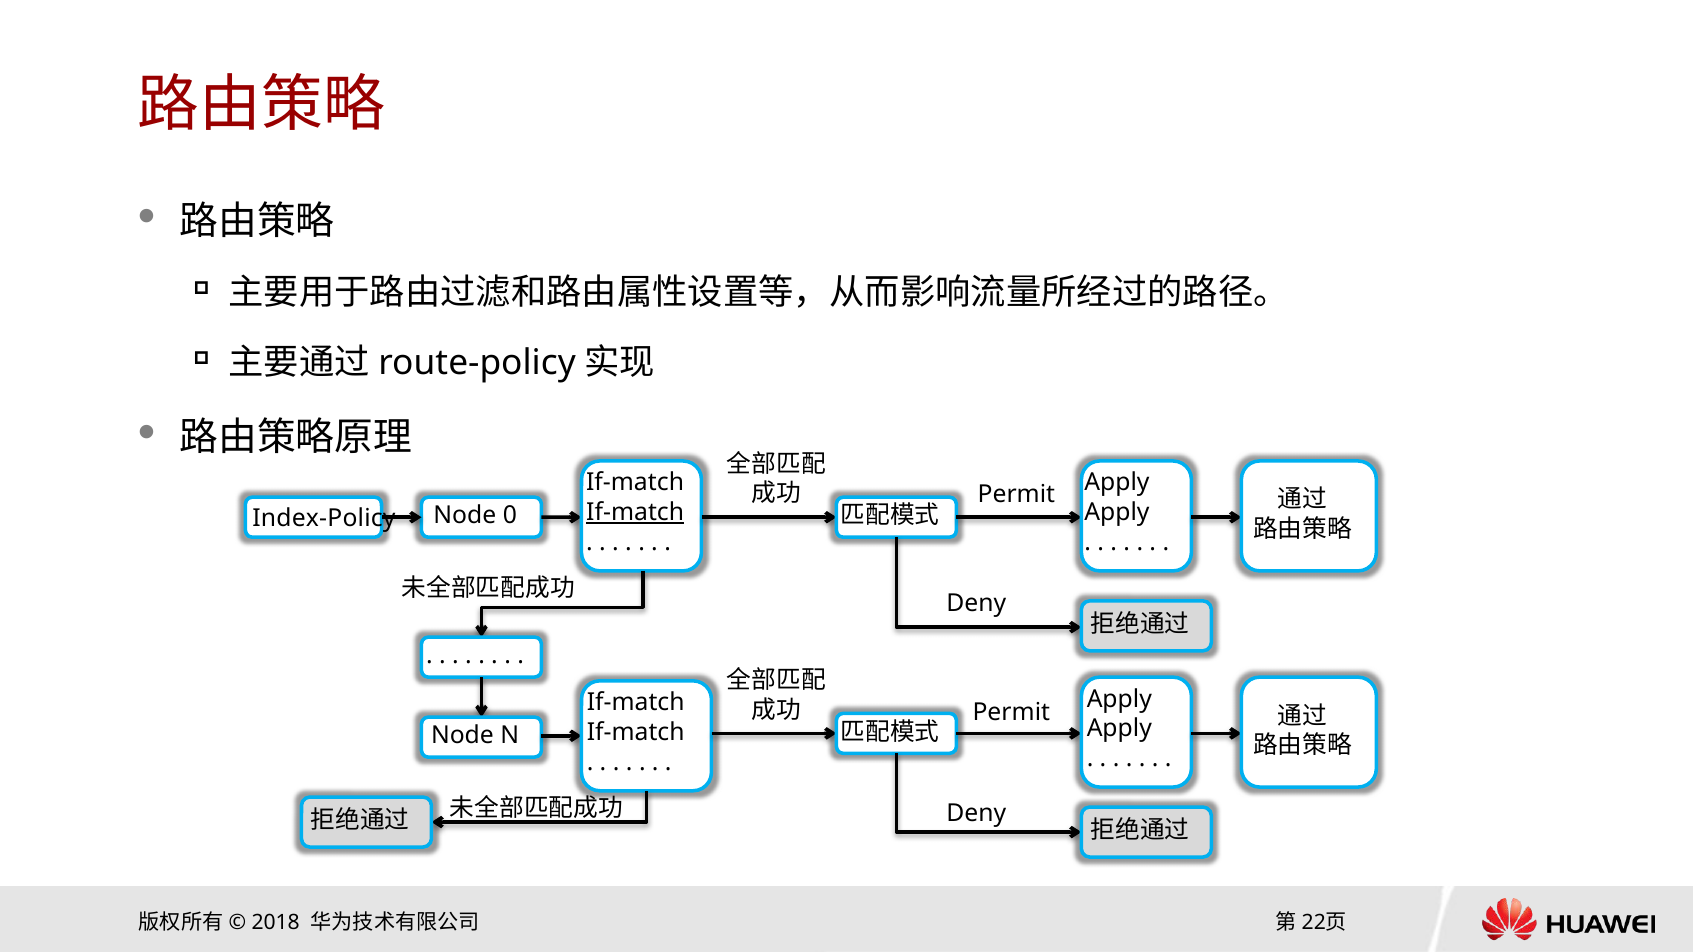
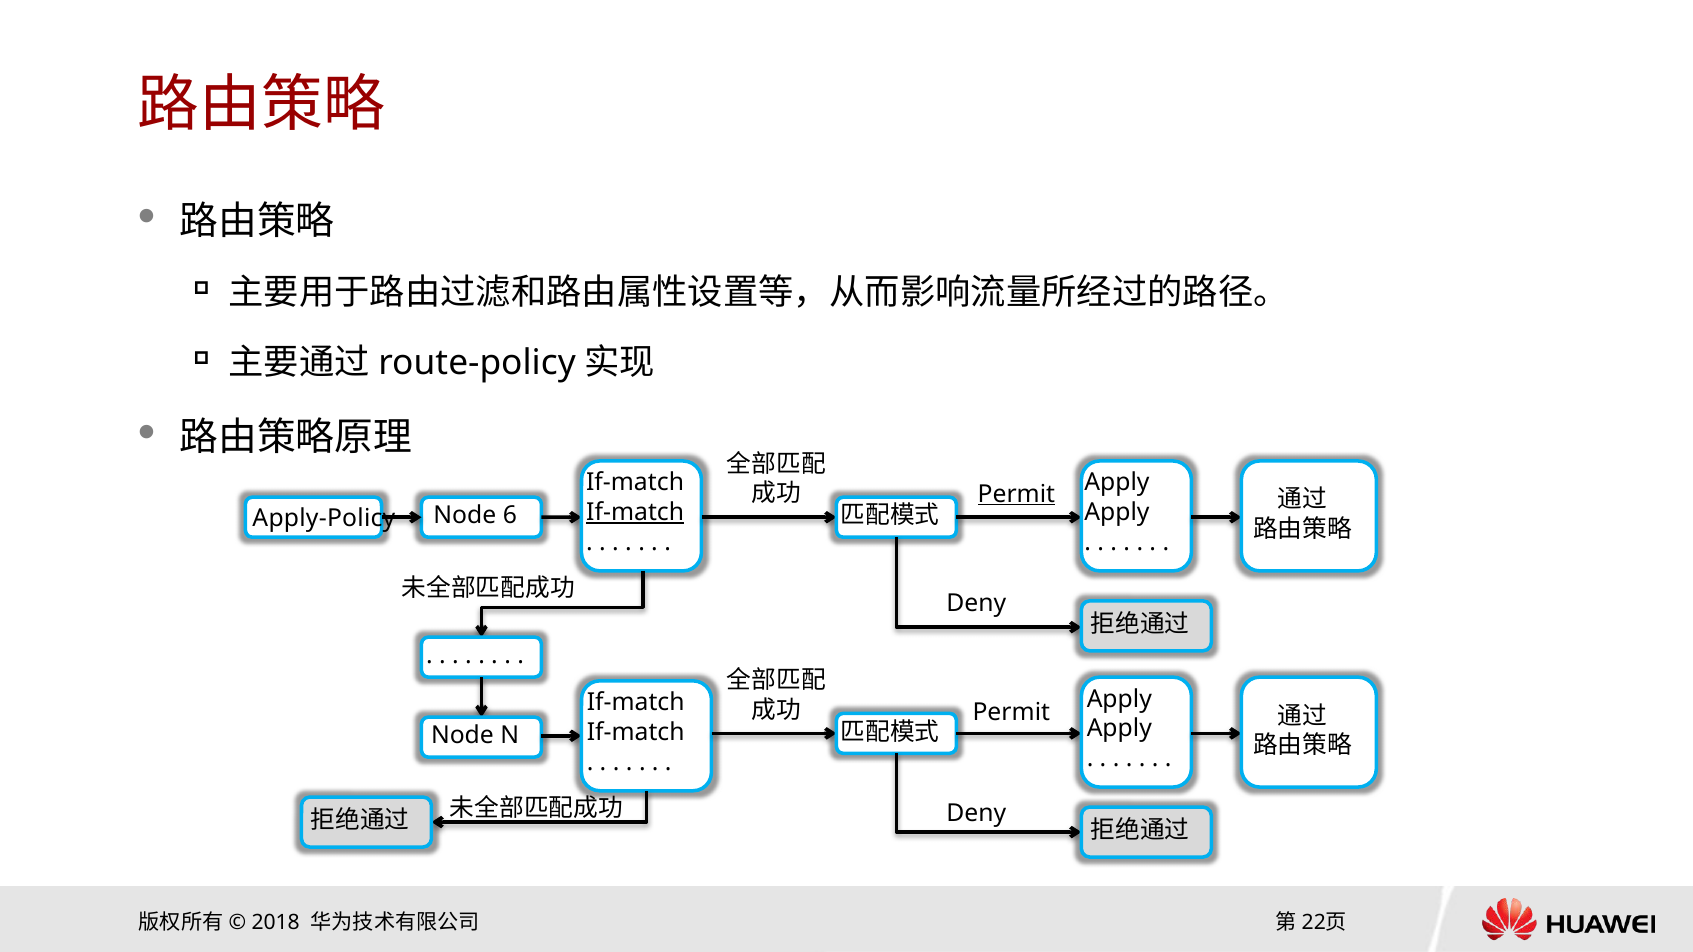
Permit at (1016, 494) underline: none -> present
0: 0 -> 6
Index-Policy: Index-Policy -> Apply-Policy
